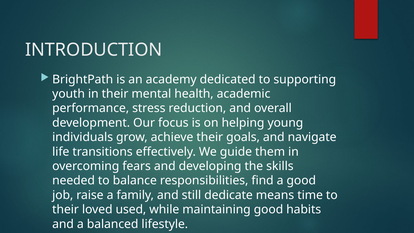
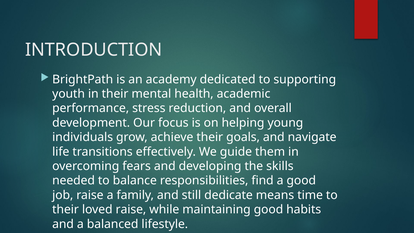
loved used: used -> raise
